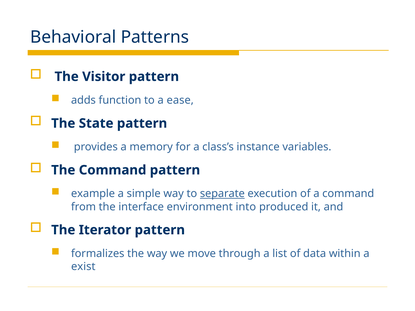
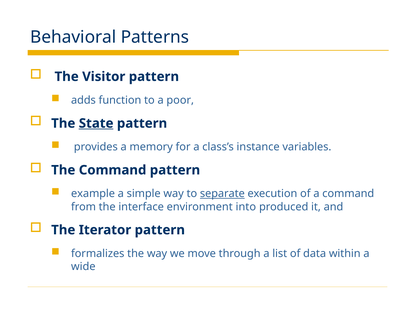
ease: ease -> poor
State underline: none -> present
exist: exist -> wide
